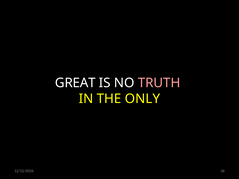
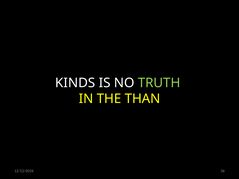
GREAT: GREAT -> KINDS
TRUTH colour: pink -> light green
ONLY: ONLY -> THAN
